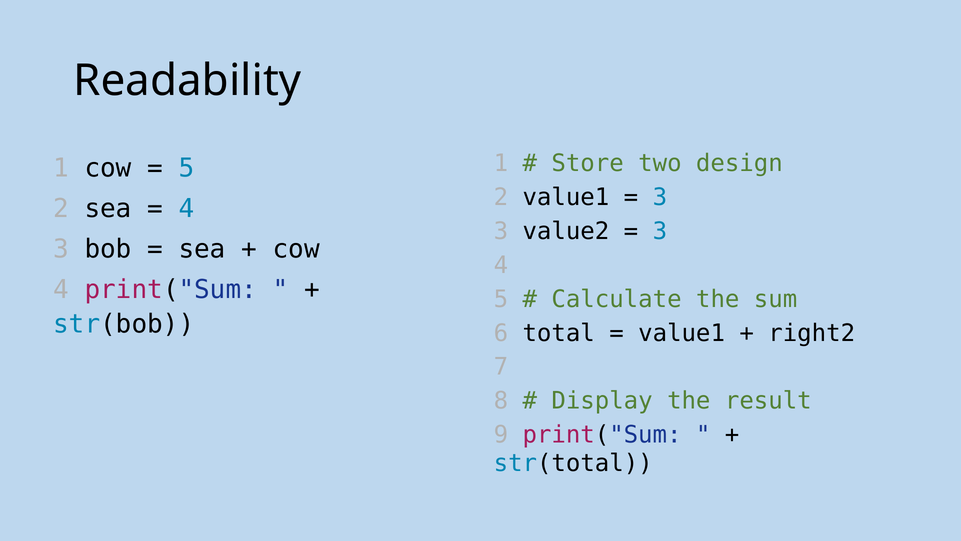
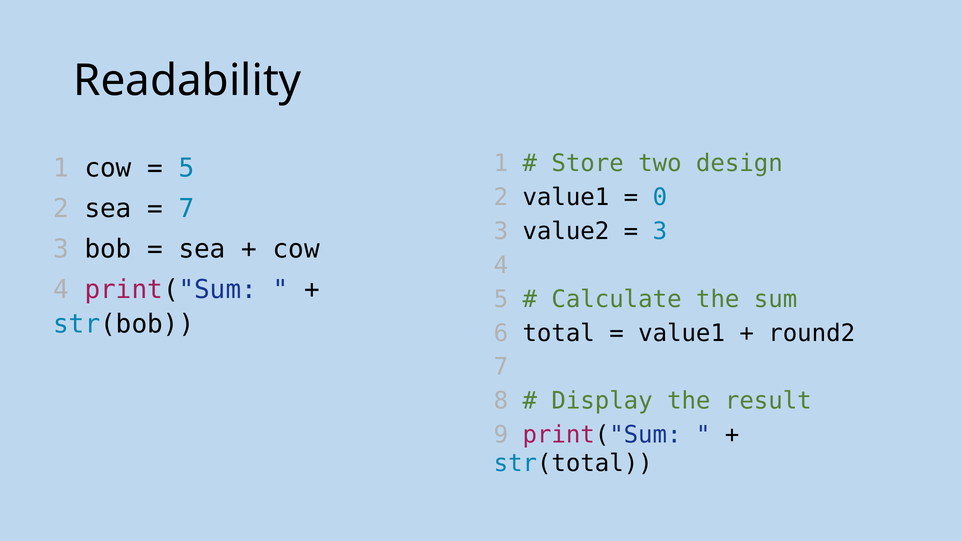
3 at (660, 197): 3 -> 0
4 at (186, 209): 4 -> 7
right2: right2 -> round2
